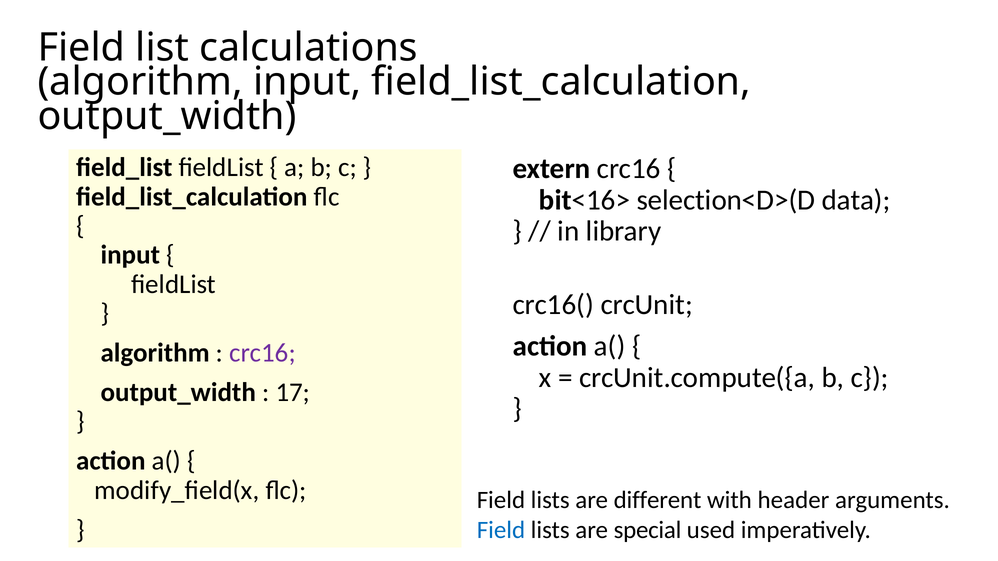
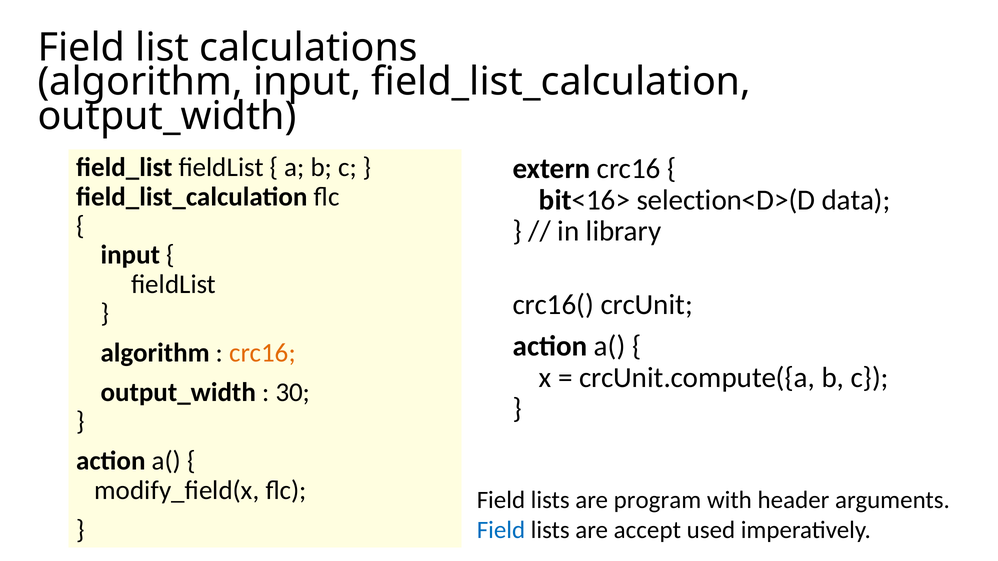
crc16 at (263, 353) colour: purple -> orange
17: 17 -> 30
different: different -> program
special: special -> accept
